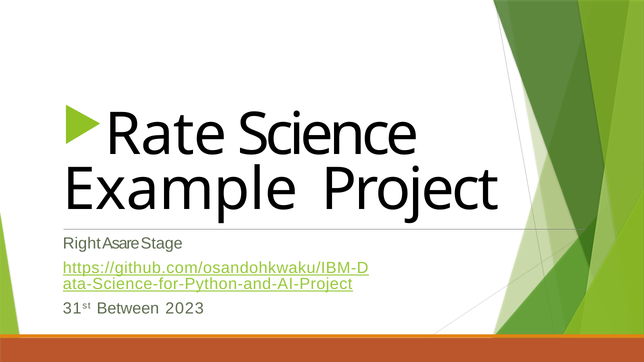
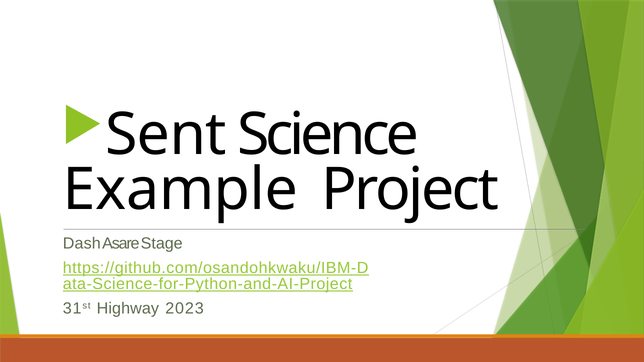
Rate: Rate -> Sent
Right: Right -> Dash
Between: Between -> Highway
